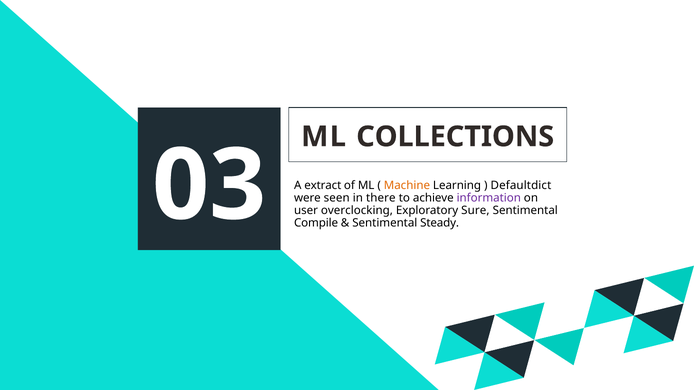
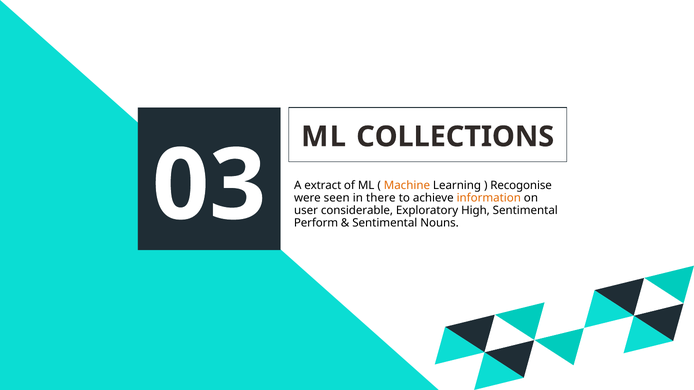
Defaultdict: Defaultdict -> Recogonise
information colour: purple -> orange
overclocking: overclocking -> considerable
Sure: Sure -> High
Compile: Compile -> Perform
Steady: Steady -> Nouns
